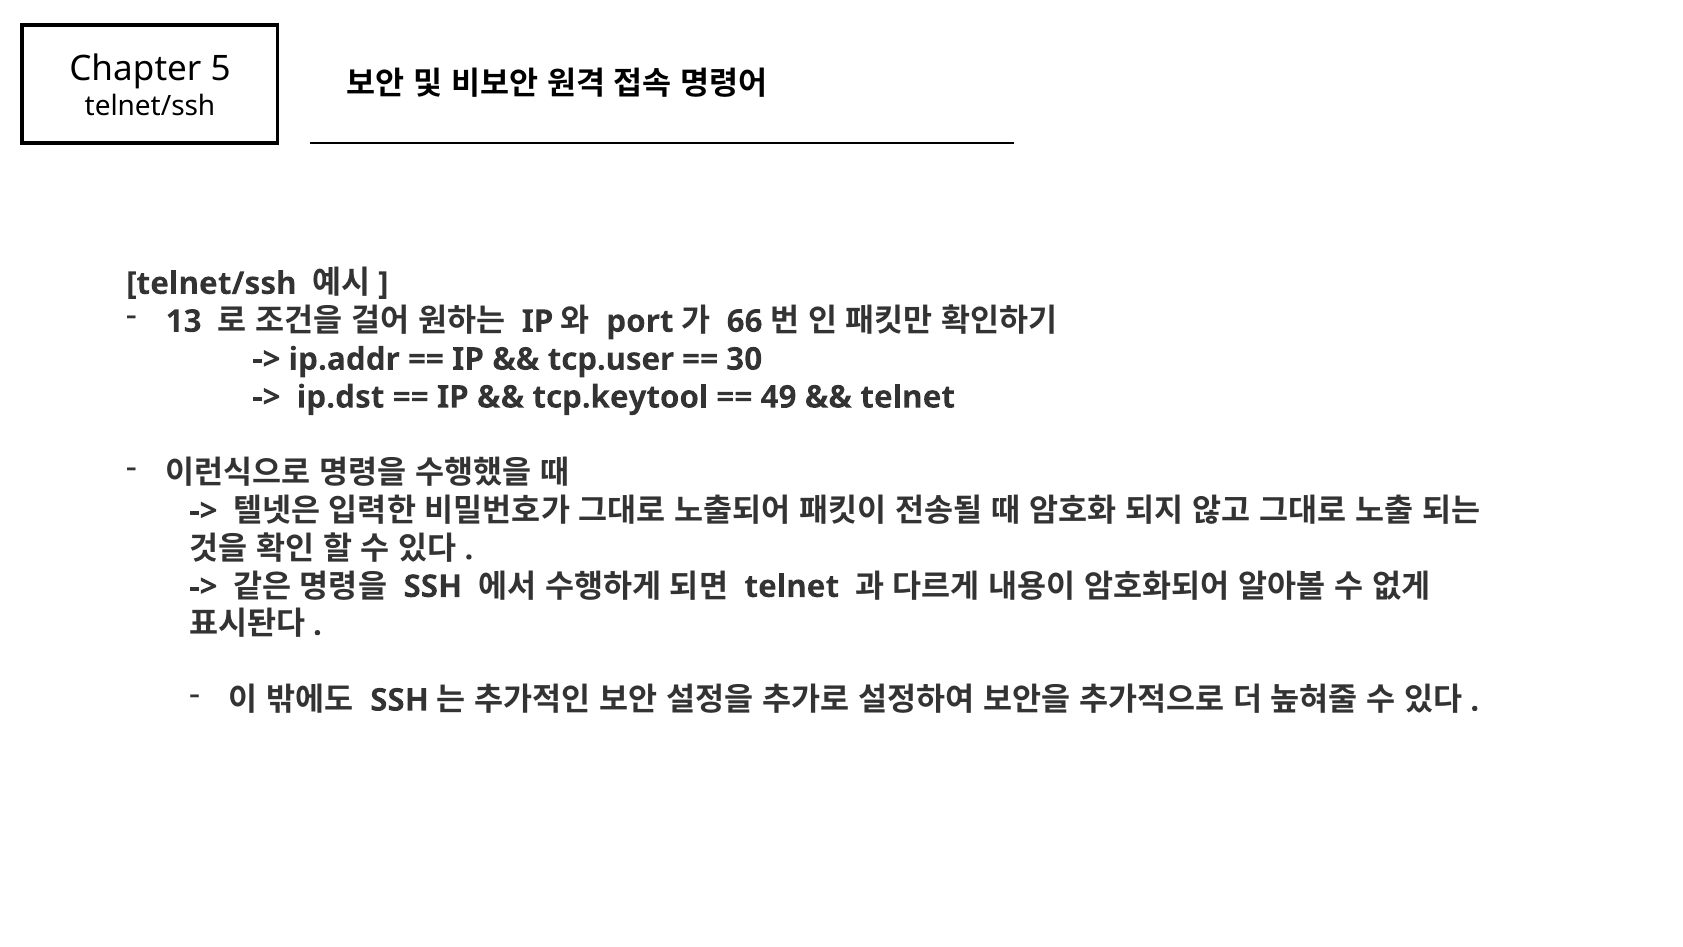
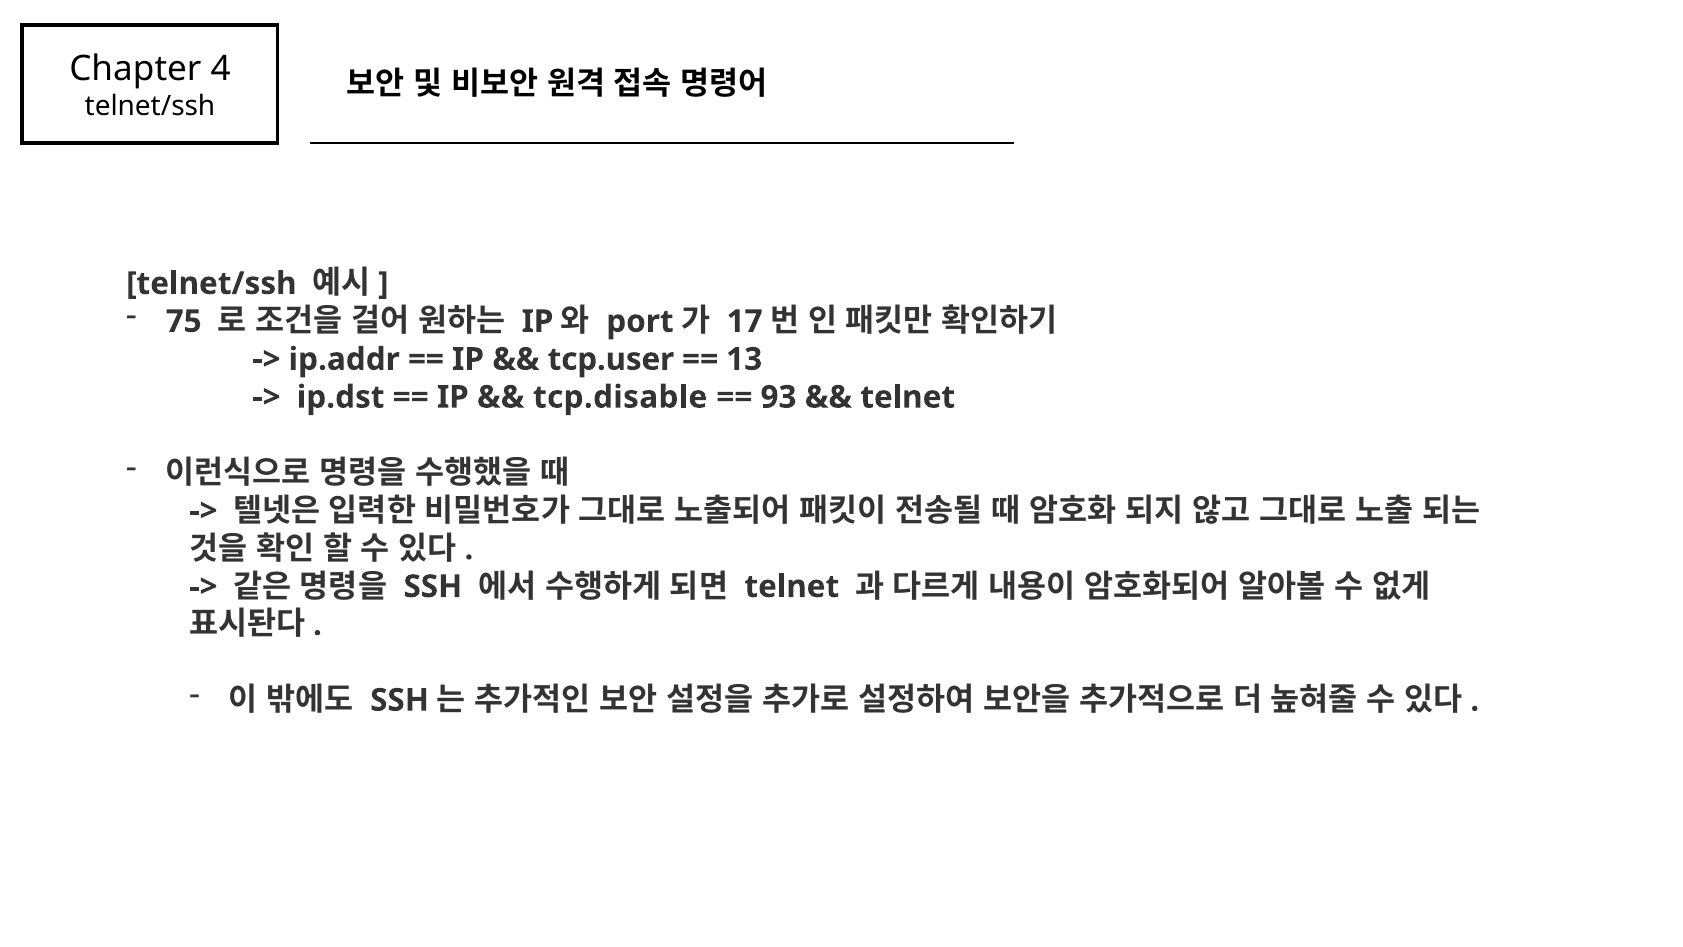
5: 5 -> 4
13: 13 -> 75
66: 66 -> 17
30: 30 -> 13
tcp.keytool: tcp.keytool -> tcp.disable
49: 49 -> 93
